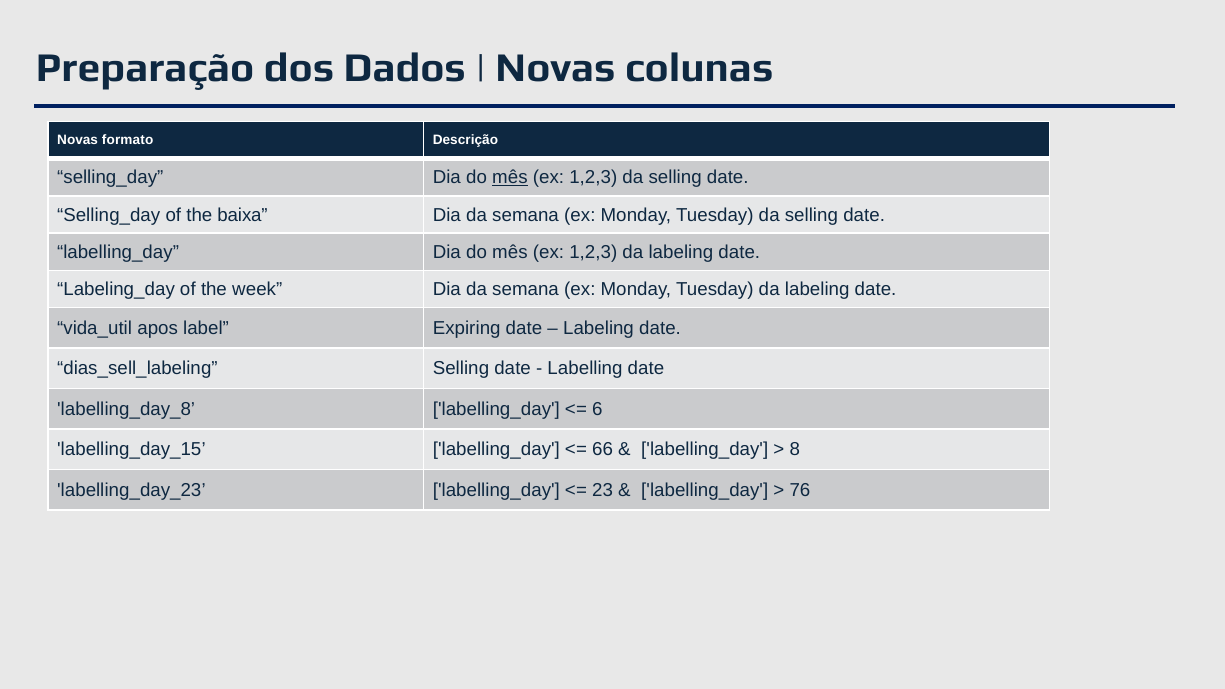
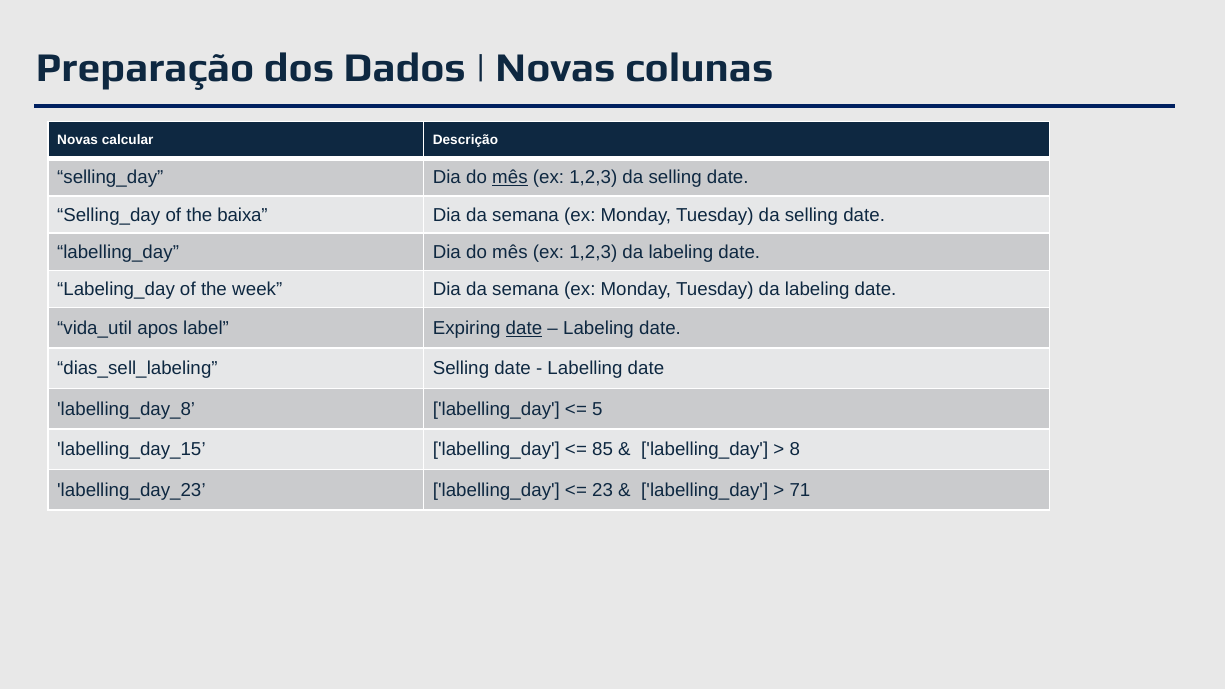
formato: formato -> calcular
date at (524, 328) underline: none -> present
6: 6 -> 5
66: 66 -> 85
76: 76 -> 71
